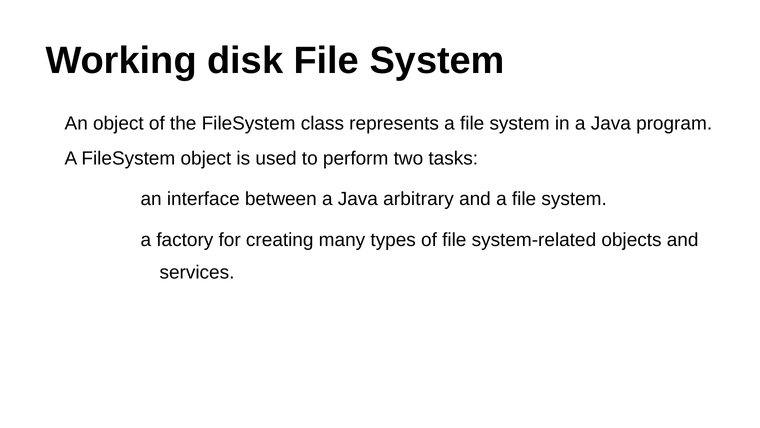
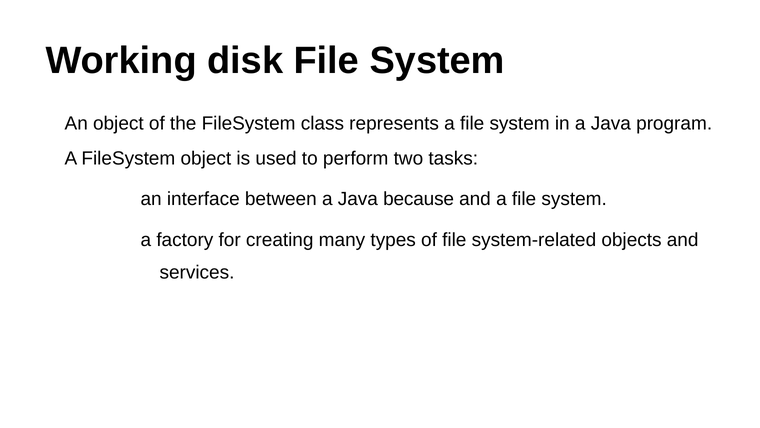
arbitrary: arbitrary -> because
